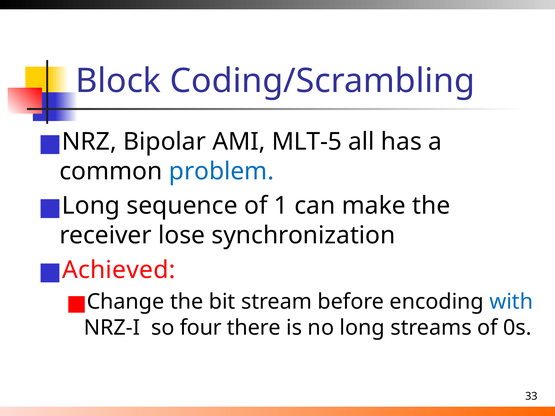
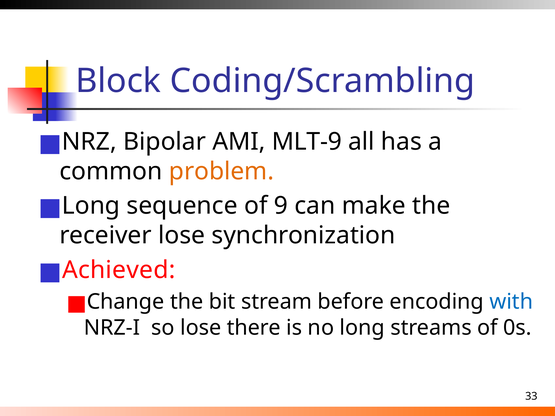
MLT-5: MLT-5 -> MLT-9
problem colour: blue -> orange
1: 1 -> 9
so four: four -> lose
